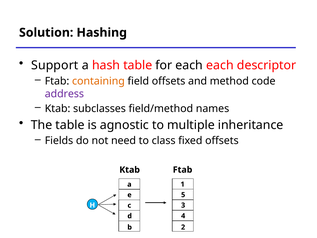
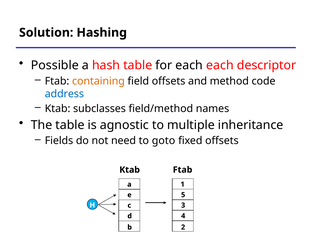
Support: Support -> Possible
address colour: purple -> blue
class: class -> goto
